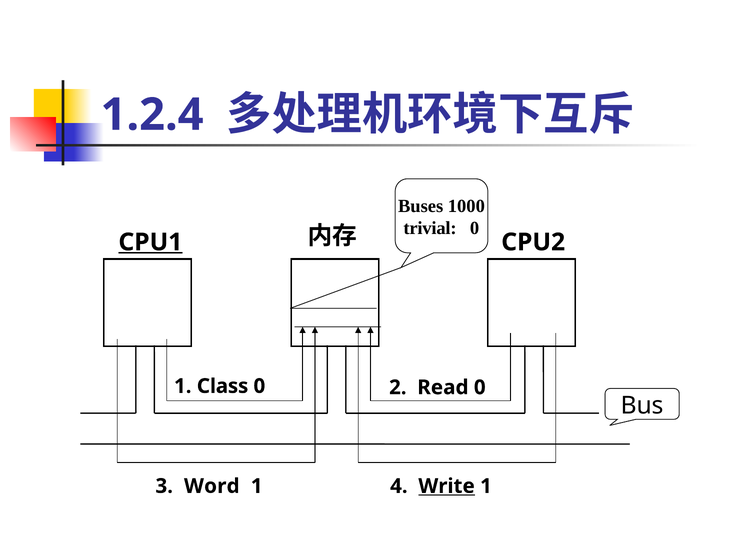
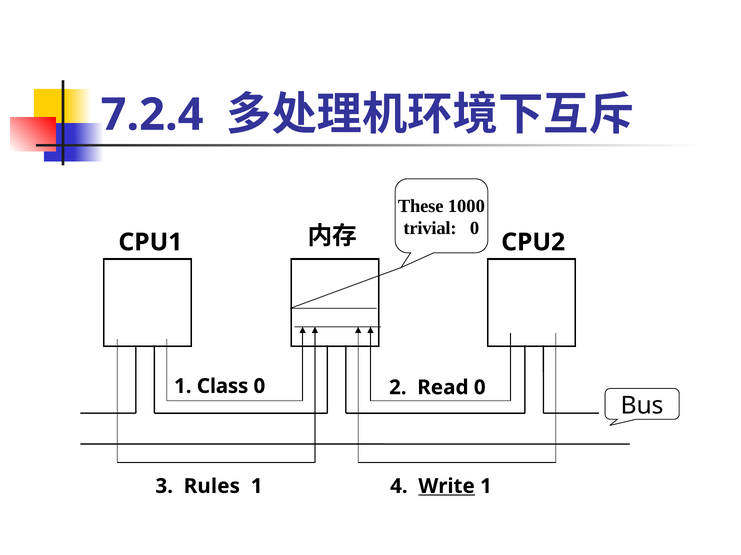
1.2.4: 1.2.4 -> 7.2.4
Buses: Buses -> These
CPU1 underline: present -> none
Word: Word -> Rules
